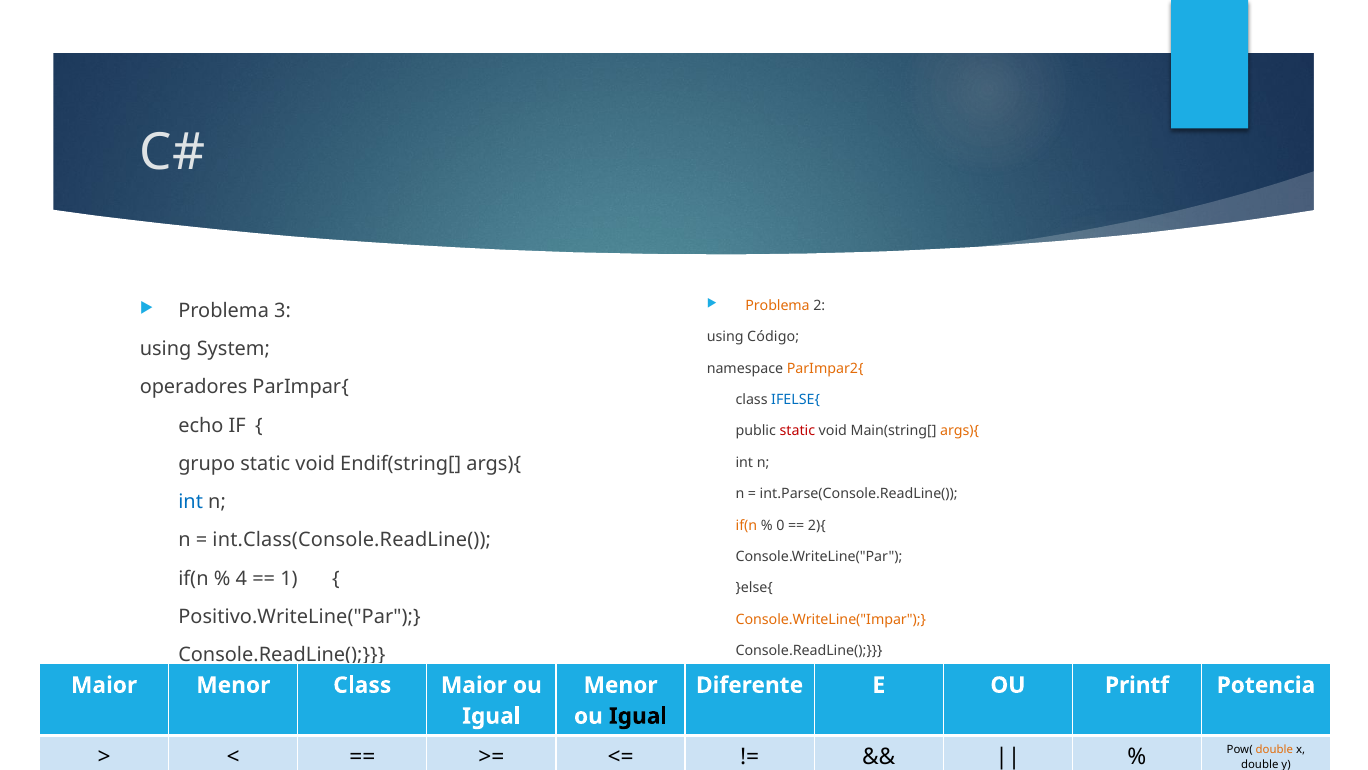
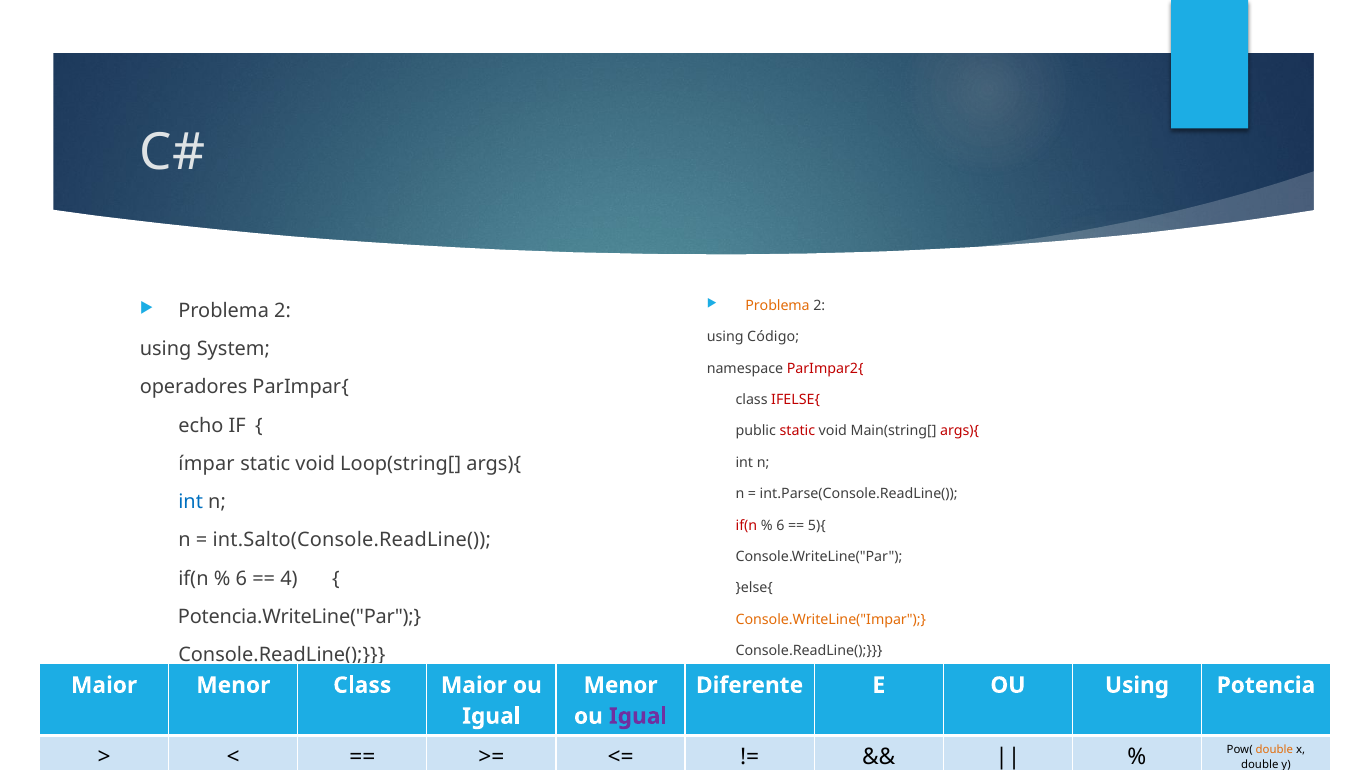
3 at (283, 311): 3 -> 2
ParImpar2{ colour: orange -> red
IFELSE{ colour: blue -> red
args){ at (960, 431) colour: orange -> red
grupo: grupo -> ímpar
Endif(string[: Endif(string[ -> Loop(string[
if(n at (746, 525) colour: orange -> red
0 at (780, 525): 0 -> 6
2){: 2){ -> 5){
int.Class(Console.ReadLine(: int.Class(Console.ReadLine( -> int.Salto(Console.ReadLine(
4 at (241, 578): 4 -> 6
1: 1 -> 4
Positivo.WriteLine("Par: Positivo.WriteLine("Par -> Potencia.WriteLine("Par
OU Printf: Printf -> Using
Igual at (638, 716) colour: black -> purple
